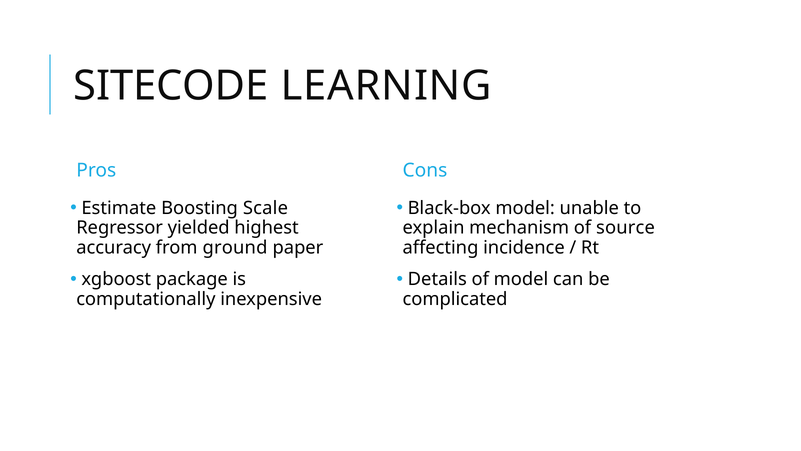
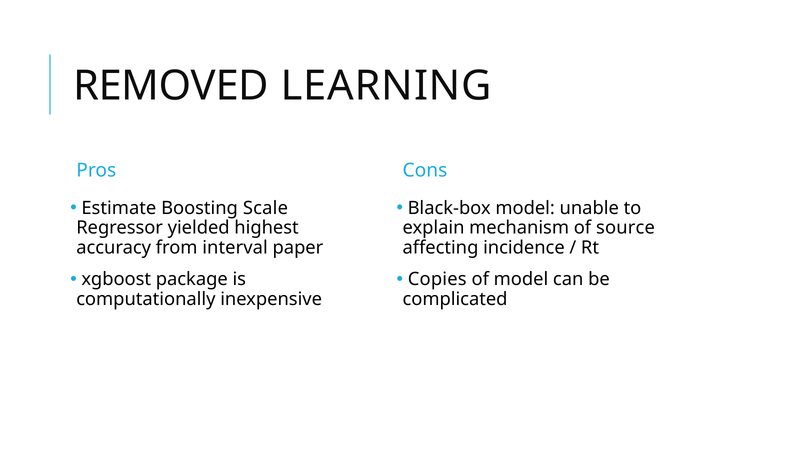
SITECODE: SITECODE -> REMOVED
ground: ground -> interval
Details: Details -> Copies
